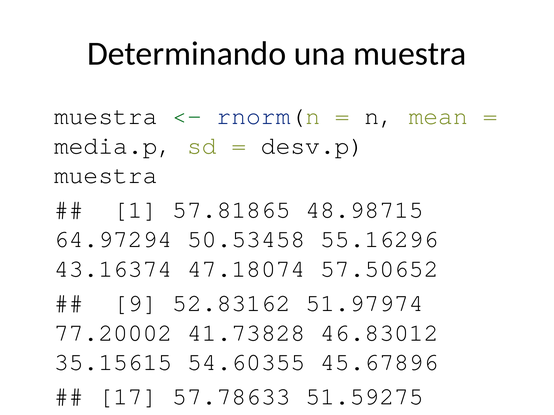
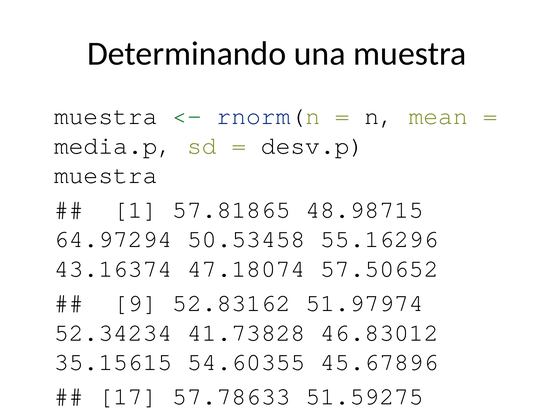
77.20002: 77.20002 -> 52.34234
